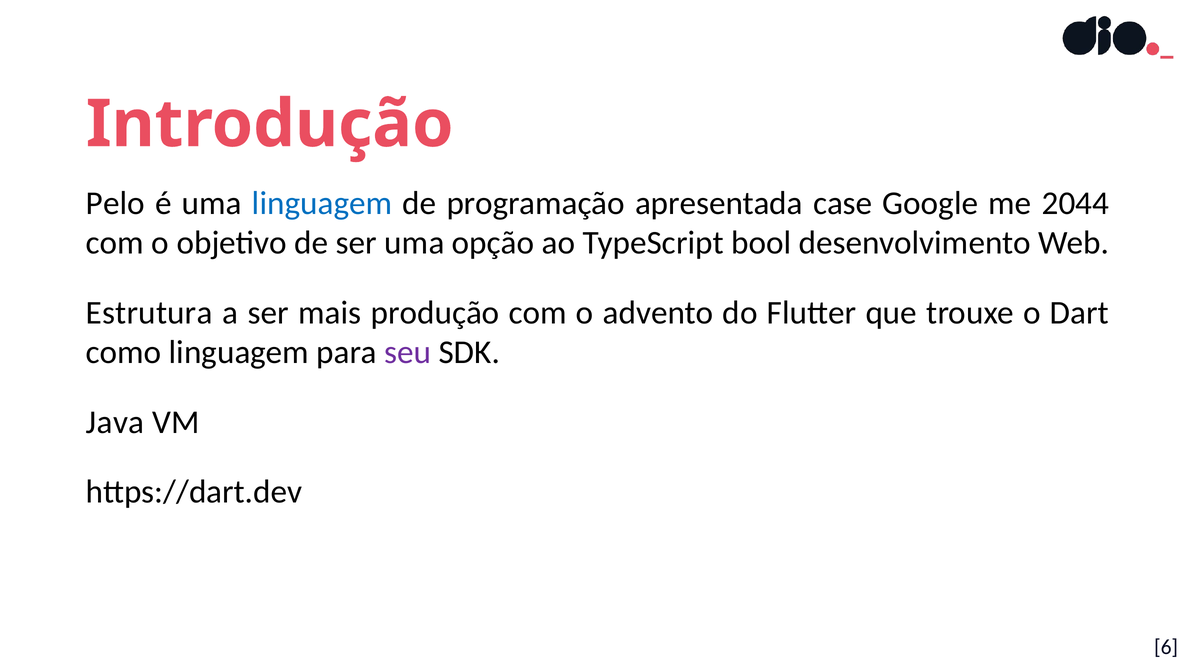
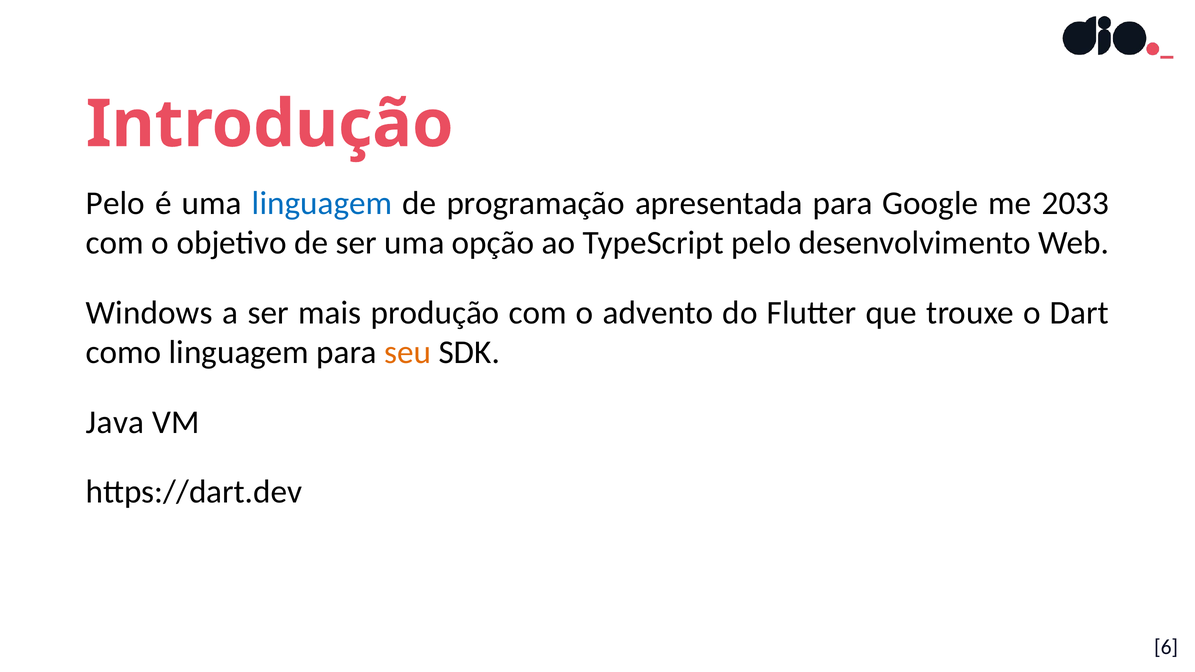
apresentada case: case -> para
2044: 2044 -> 2033
TypeScript bool: bool -> pelo
Estrutura: Estrutura -> Windows
seu colour: purple -> orange
